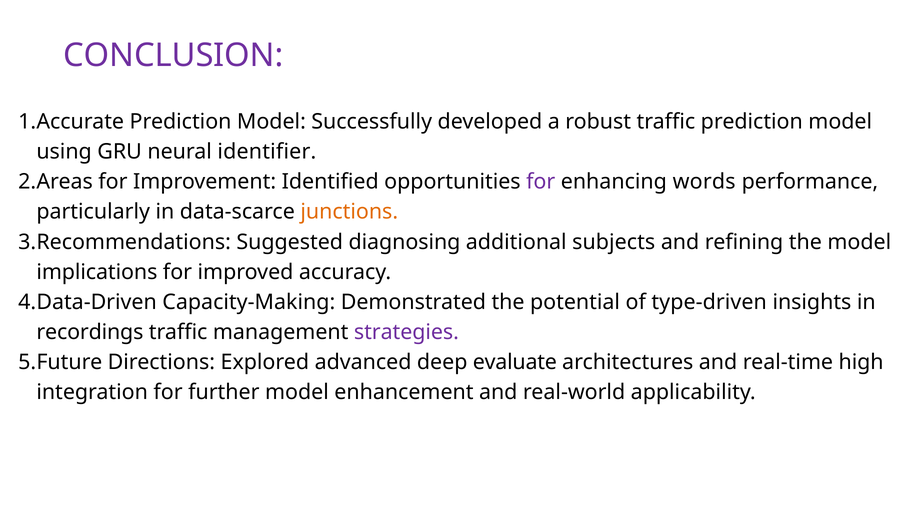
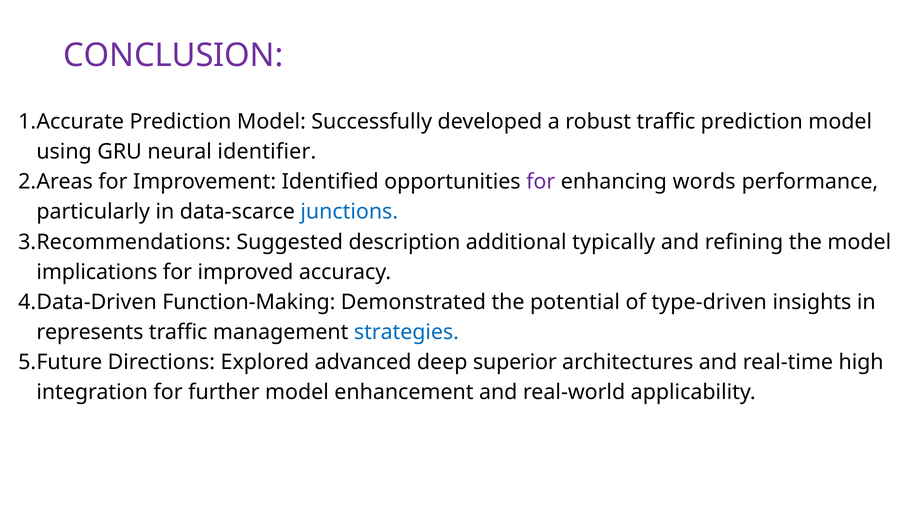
junctions colour: orange -> blue
diagnosing: diagnosing -> description
subjects: subjects -> typically
Capacity-Making: Capacity-Making -> Function-Making
recordings: recordings -> represents
strategies colour: purple -> blue
evaluate: evaluate -> superior
